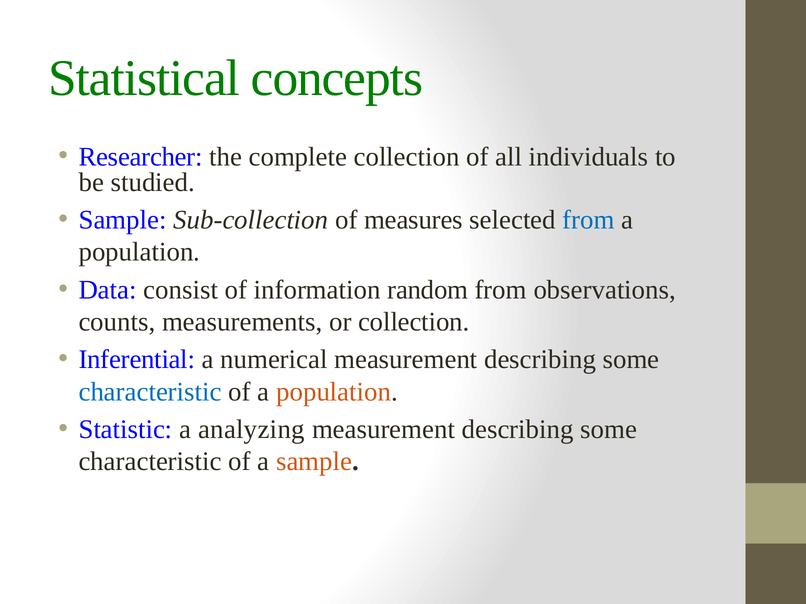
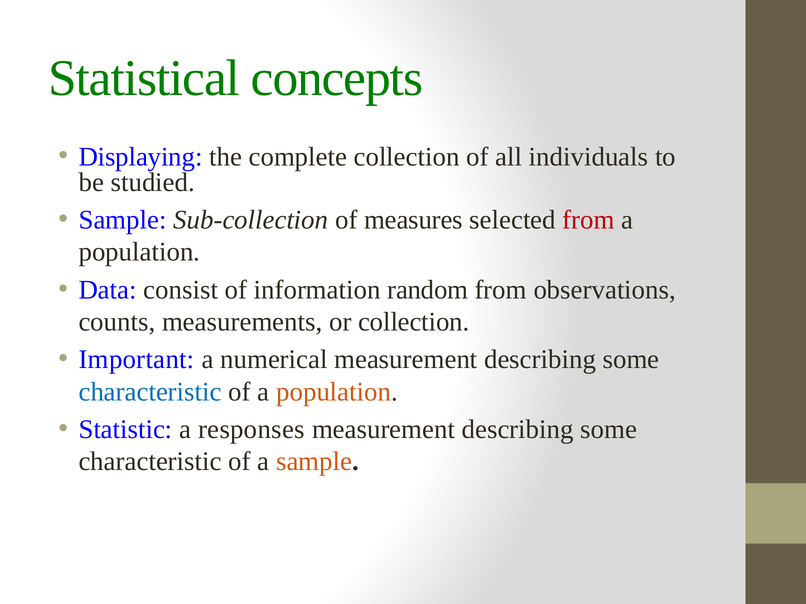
Researcher: Researcher -> Displaying
from at (589, 220) colour: blue -> red
Inferential: Inferential -> Important
analyzing: analyzing -> responses
